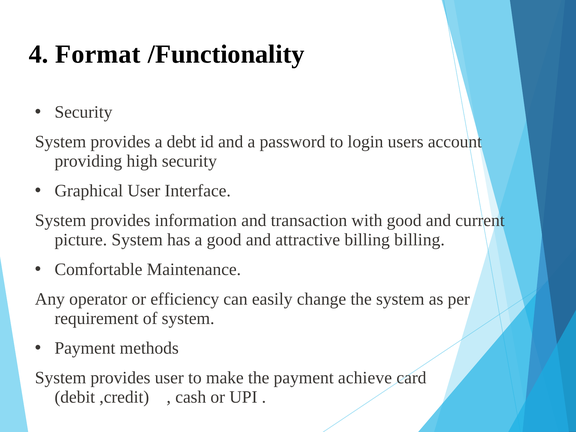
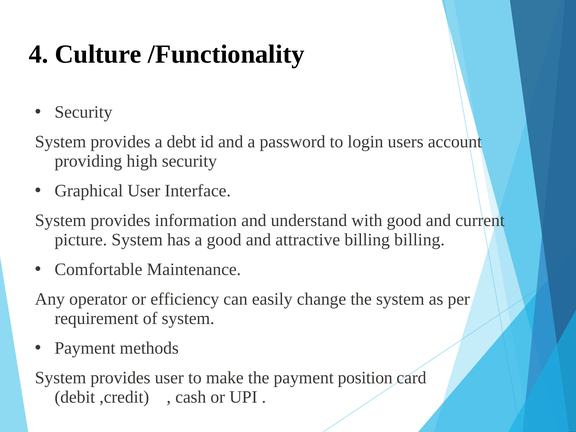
Format: Format -> Culture
transaction: transaction -> understand
achieve: achieve -> position
